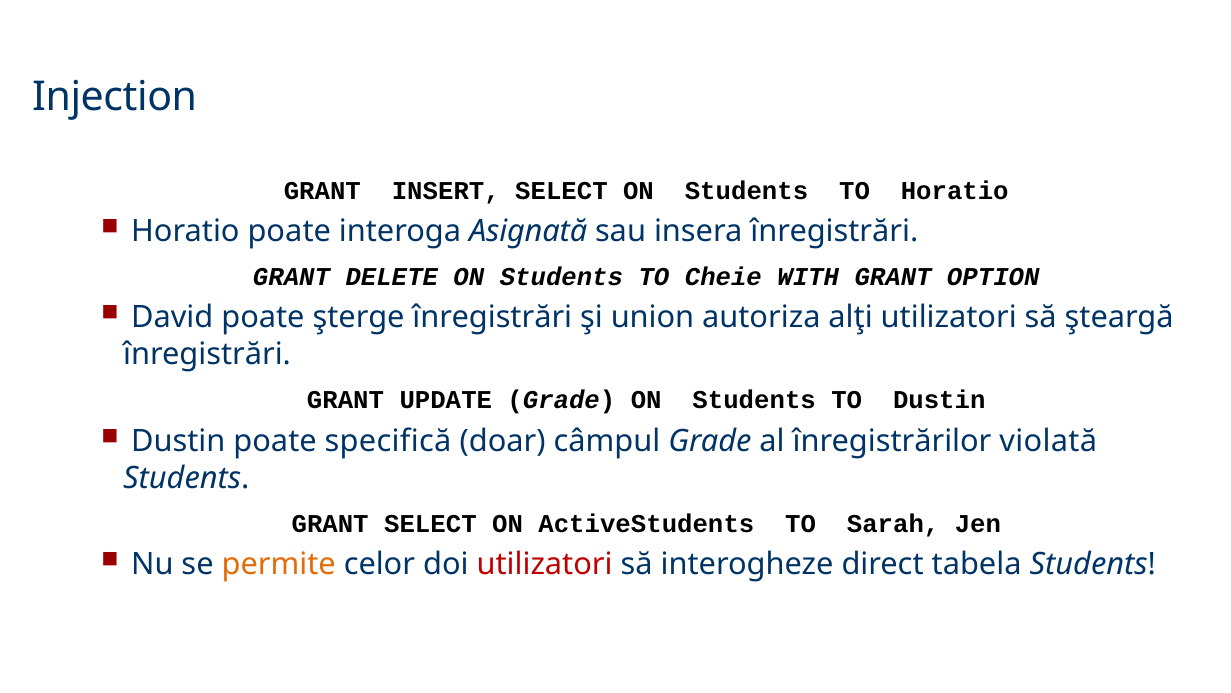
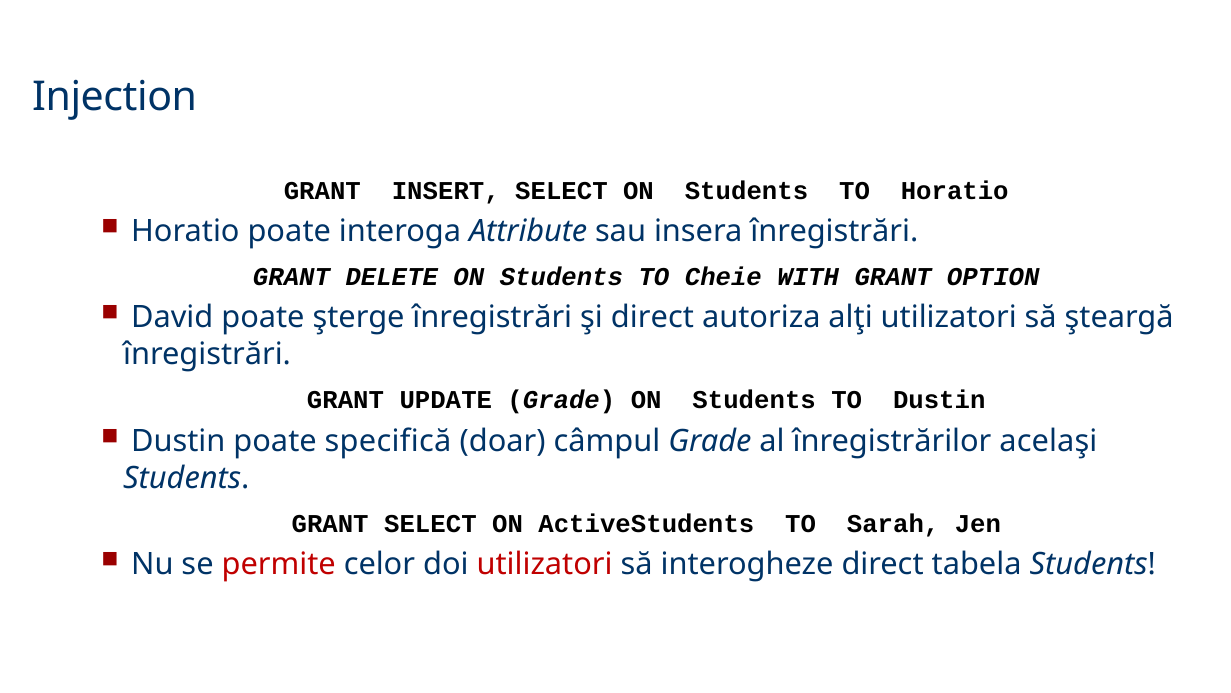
Asignată: Asignată -> Attribute
şi union: union -> direct
violată: violată -> acelaşi
permite colour: orange -> red
